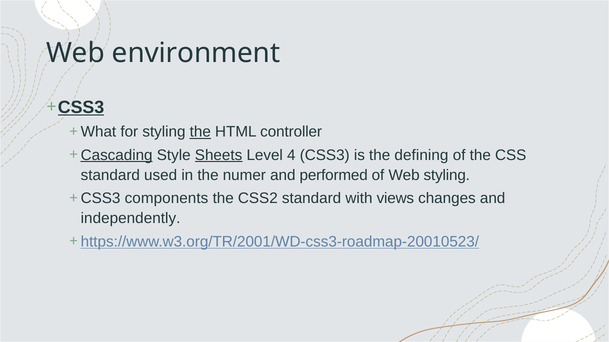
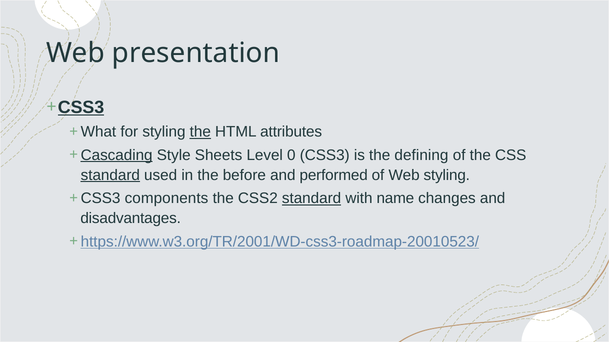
environment: environment -> presentation
controller: controller -> attributes
Sheets underline: present -> none
4: 4 -> 0
standard at (110, 175) underline: none -> present
numer: numer -> before
standard at (312, 199) underline: none -> present
views: views -> name
independently: independently -> disadvantages
